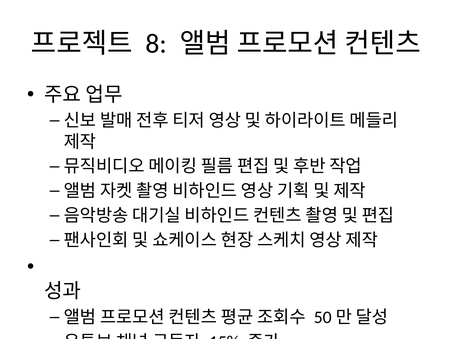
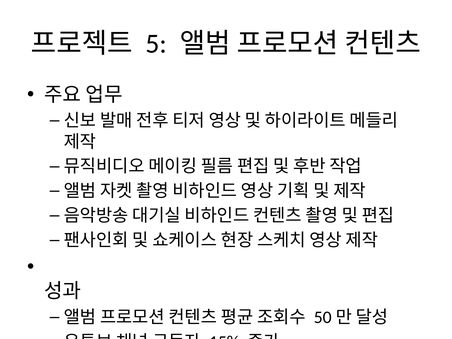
8: 8 -> 5
